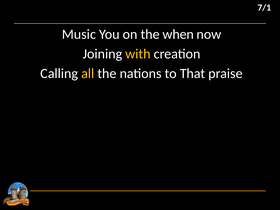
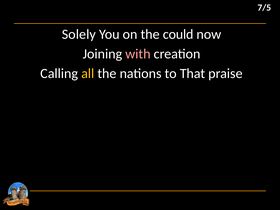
7/1: 7/1 -> 7/5
Music: Music -> Solely
when: when -> could
with colour: yellow -> pink
